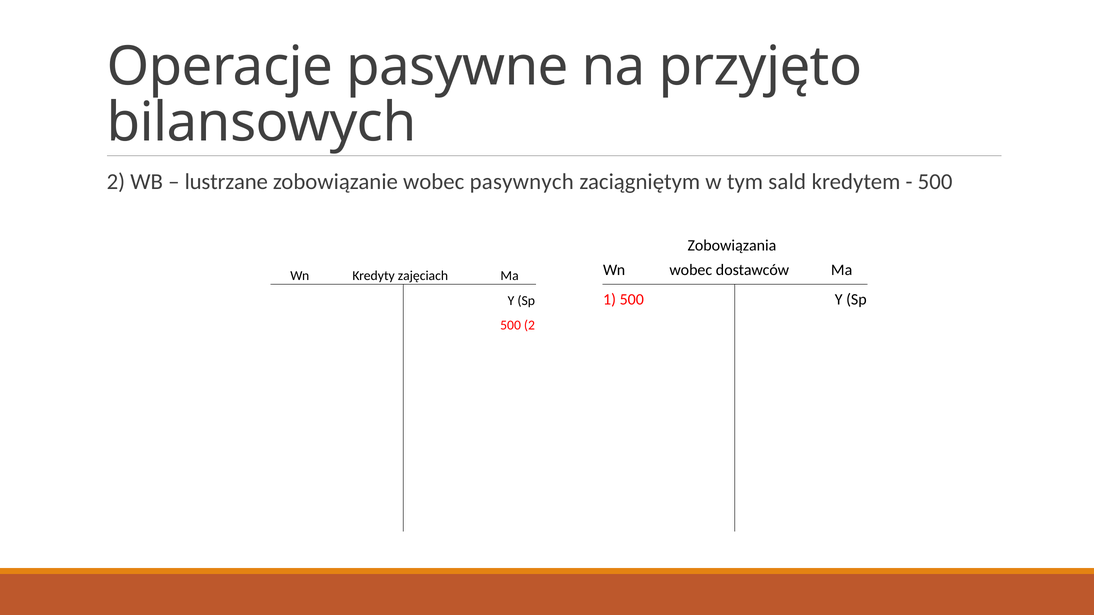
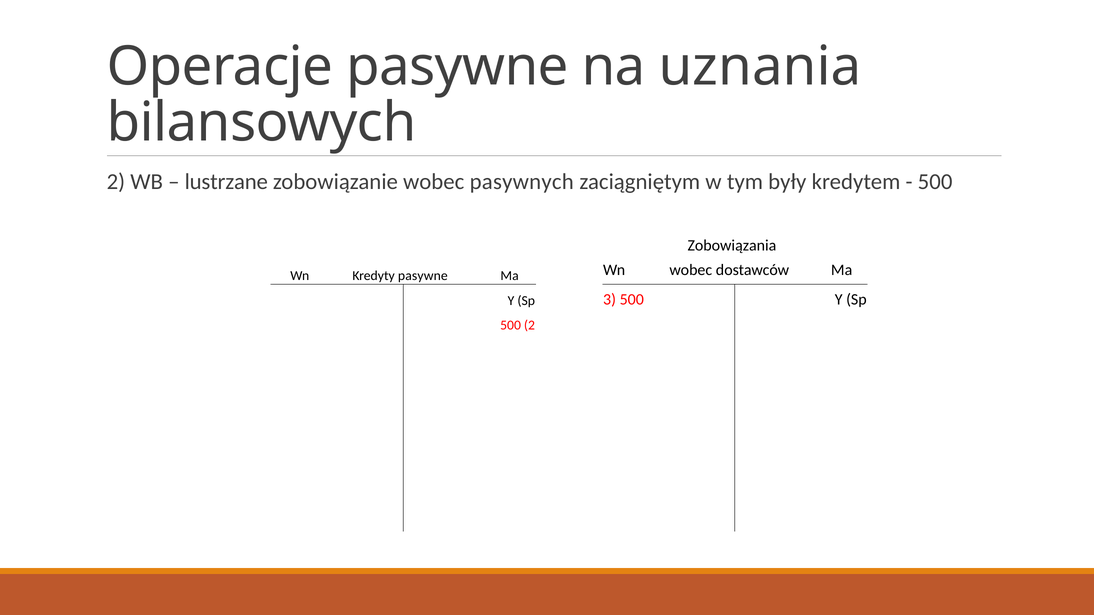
przyjęto: przyjęto -> uznania
sald: sald -> były
Kredyty zajęciach: zajęciach -> pasywne
1: 1 -> 3
